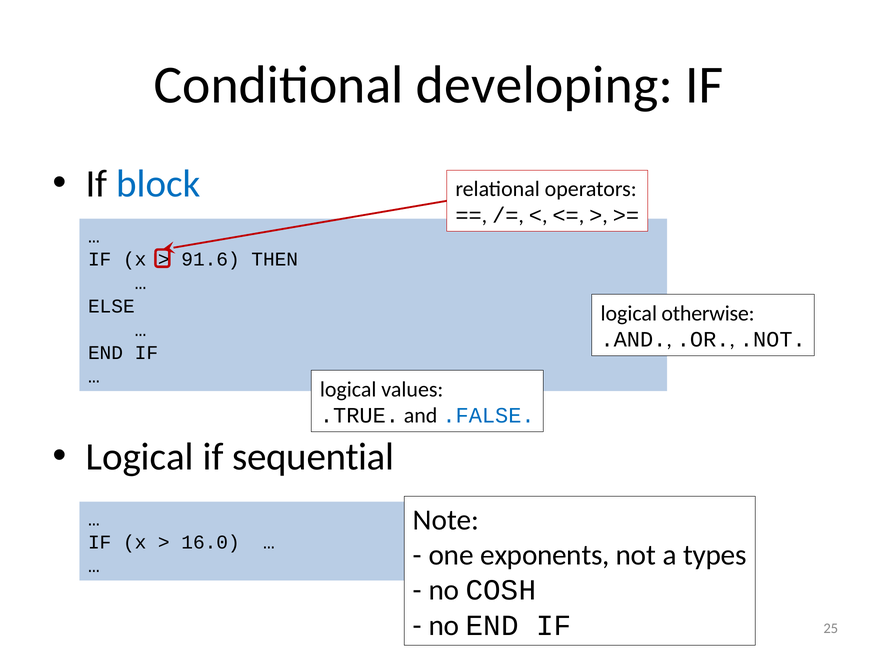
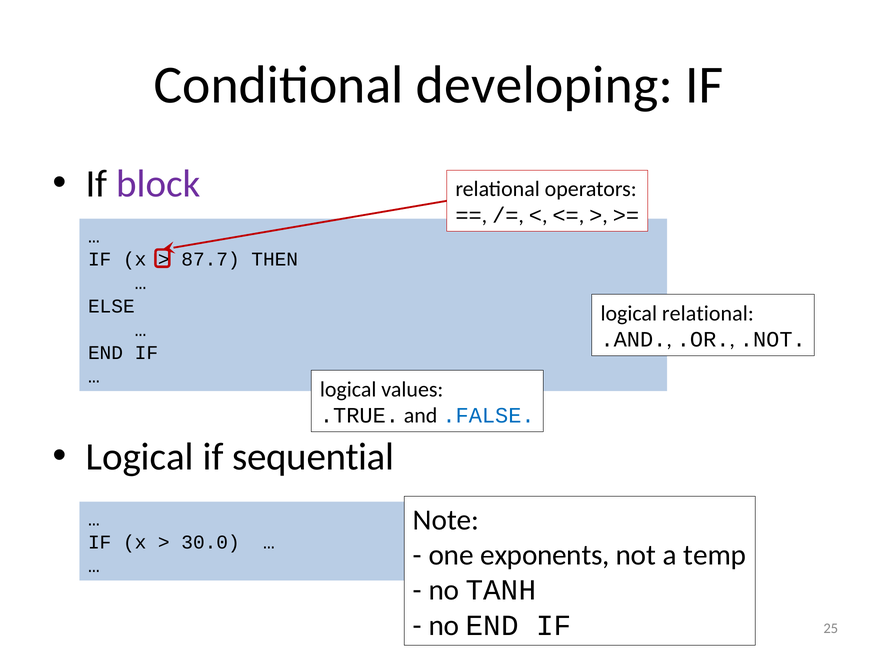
block colour: blue -> purple
91.6: 91.6 -> 87.7
logical otherwise: otherwise -> relational
16.0: 16.0 -> 30.0
types: types -> temp
COSH: COSH -> TANH
